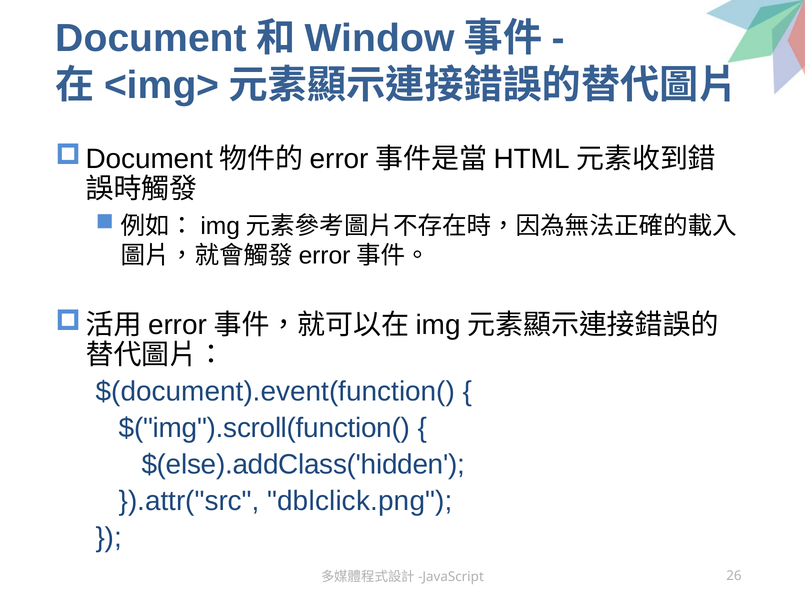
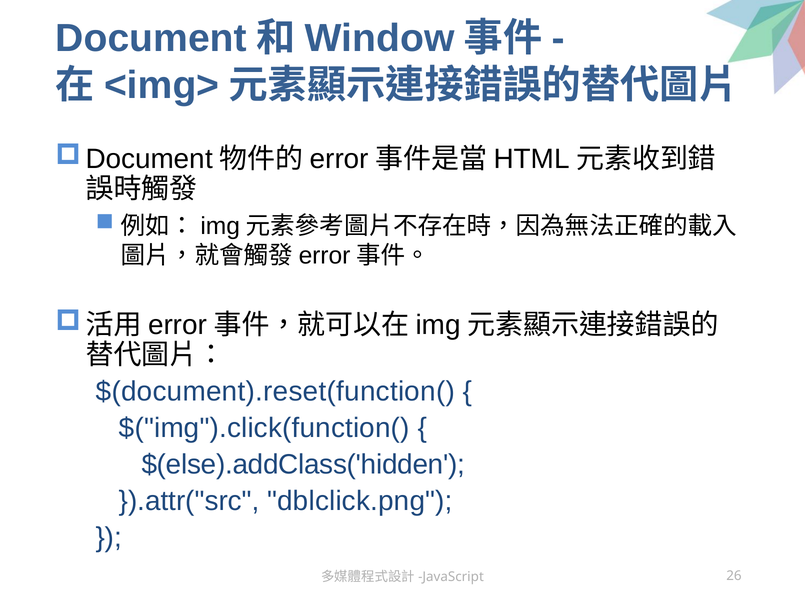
$(document).event(function(: $(document).event(function( -> $(document).reset(function(
$("img").scroll(function(: $("img").scroll(function( -> $("img").click(function(
